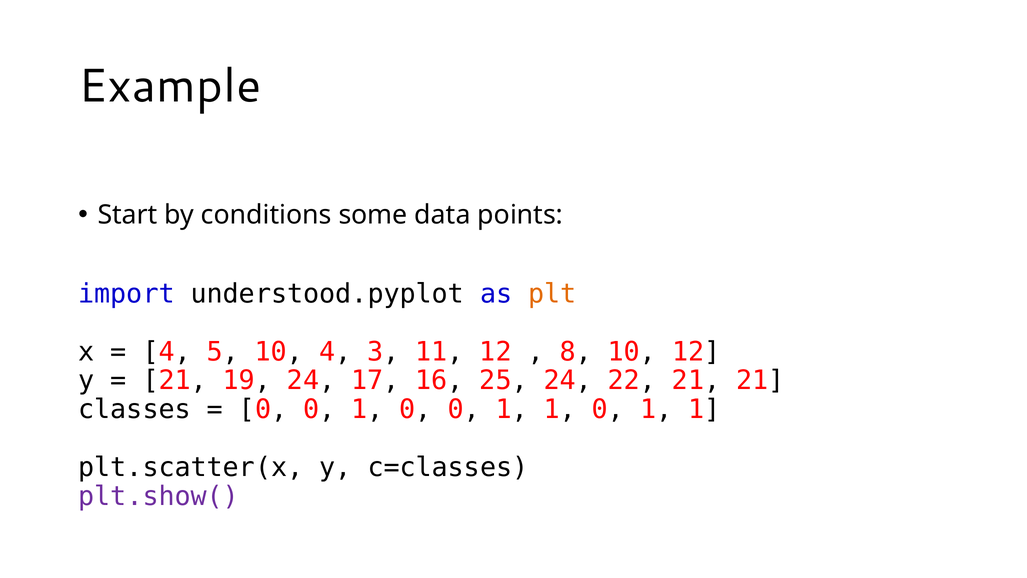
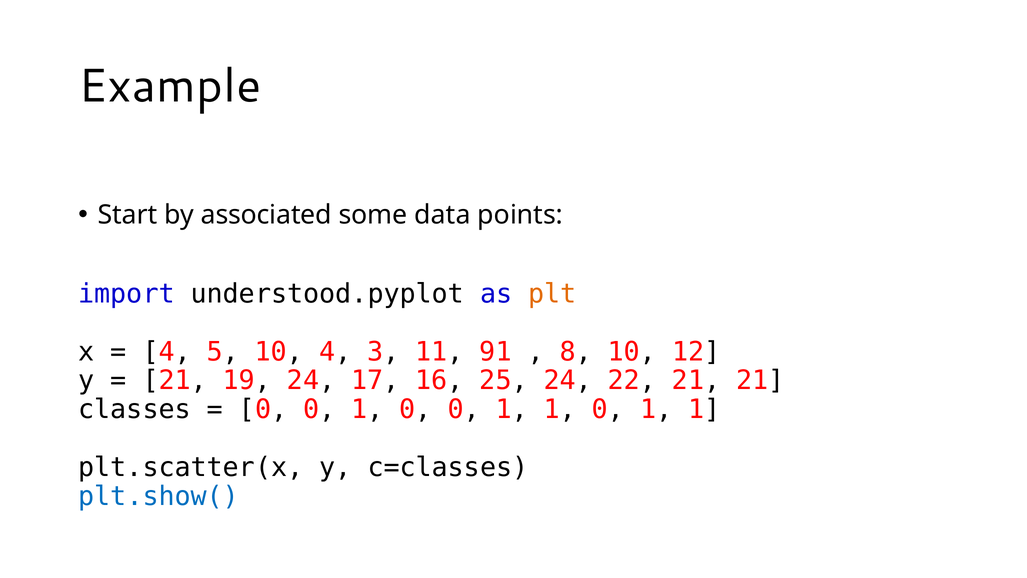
conditions: conditions -> associated
11 12: 12 -> 91
plt.show( colour: purple -> blue
